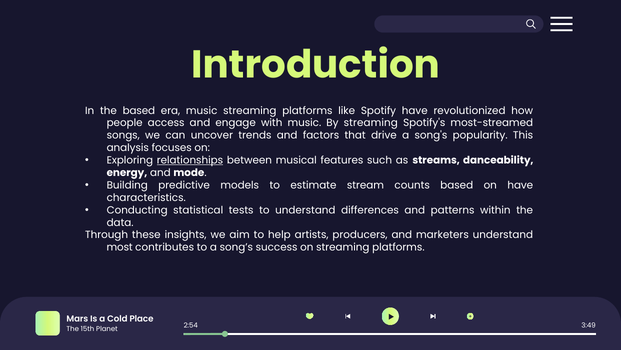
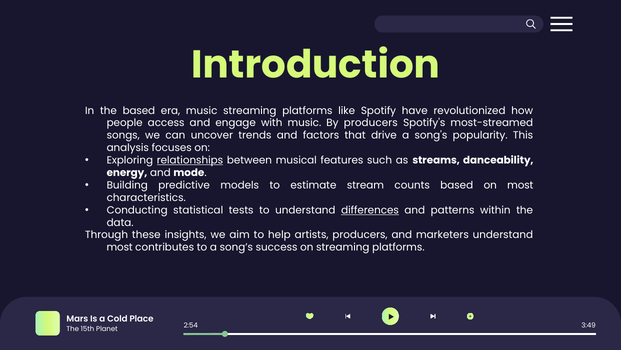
By streaming: streaming -> producers
on have: have -> most
differences underline: none -> present
